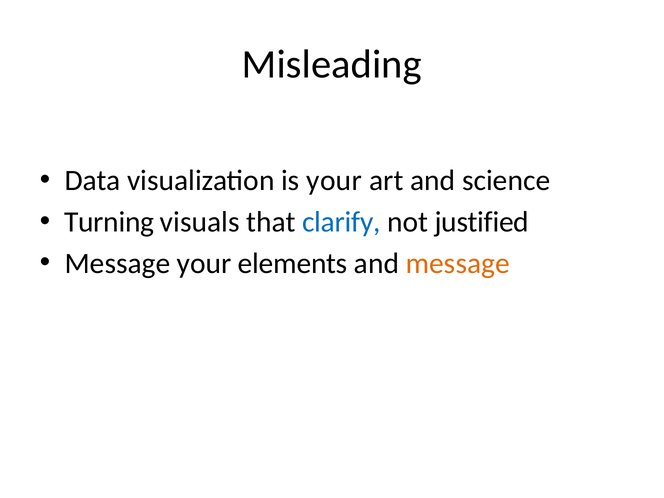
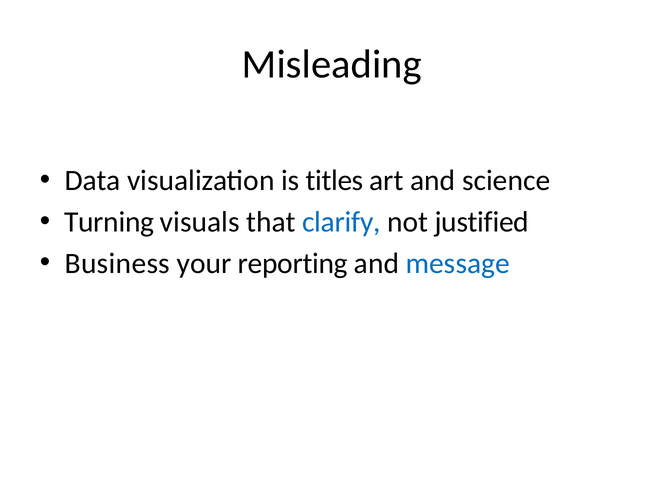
is your: your -> titles
Message at (118, 263): Message -> Business
elements: elements -> reporting
message at (458, 263) colour: orange -> blue
